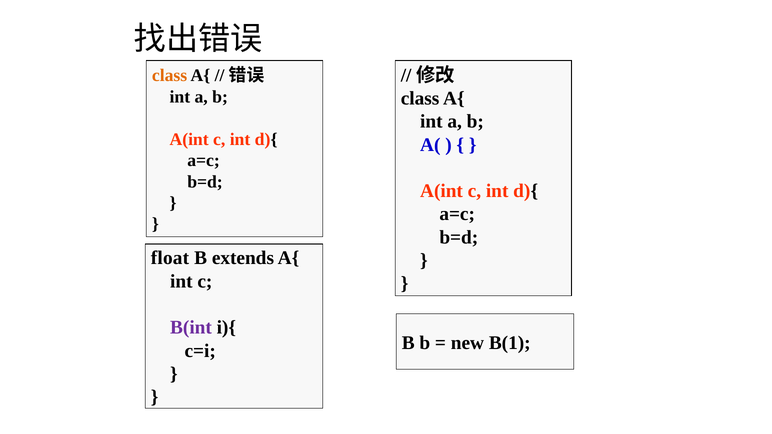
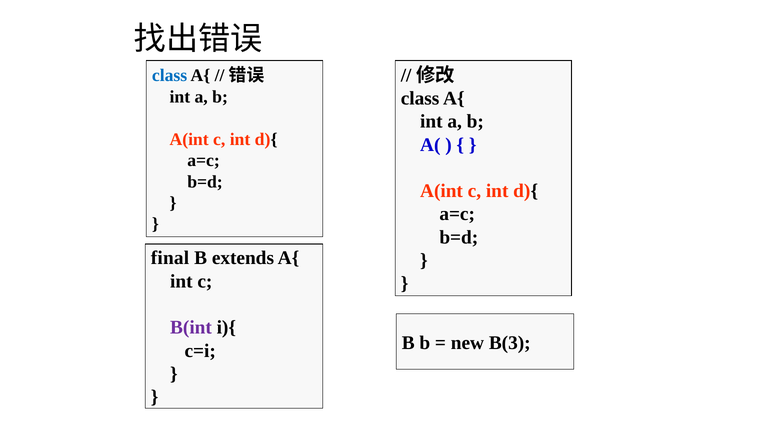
class at (170, 76) colour: orange -> blue
float: float -> final
B(1: B(1 -> B(3
